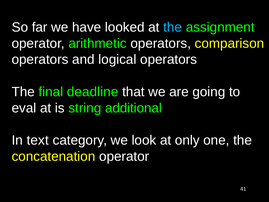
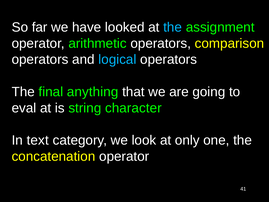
logical colour: white -> light blue
deadline: deadline -> anything
additional: additional -> character
